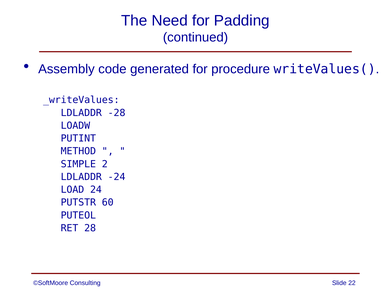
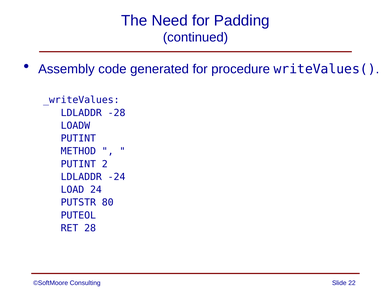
SIMPLE at (78, 164): SIMPLE -> PUTINT
60: 60 -> 80
